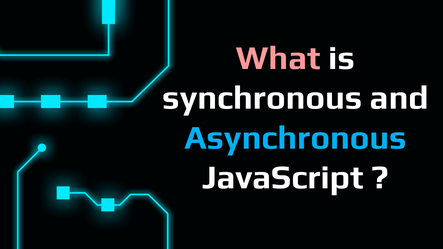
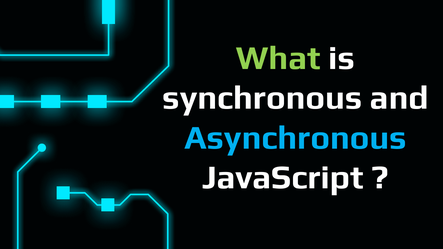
What colour: pink -> light green
